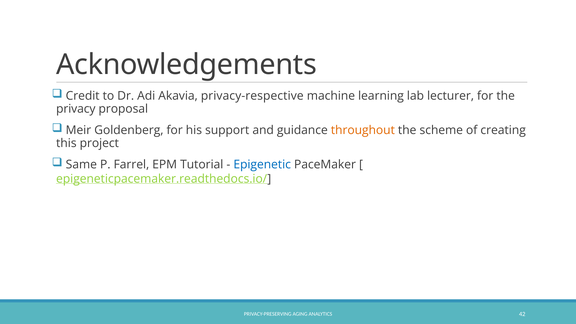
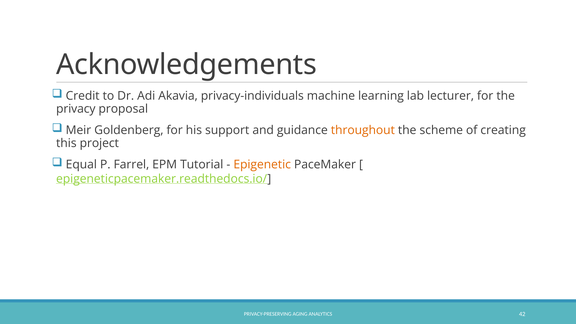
privacy-respective: privacy-respective -> privacy-individuals
Same: Same -> Equal
Epigenetic colour: blue -> orange
